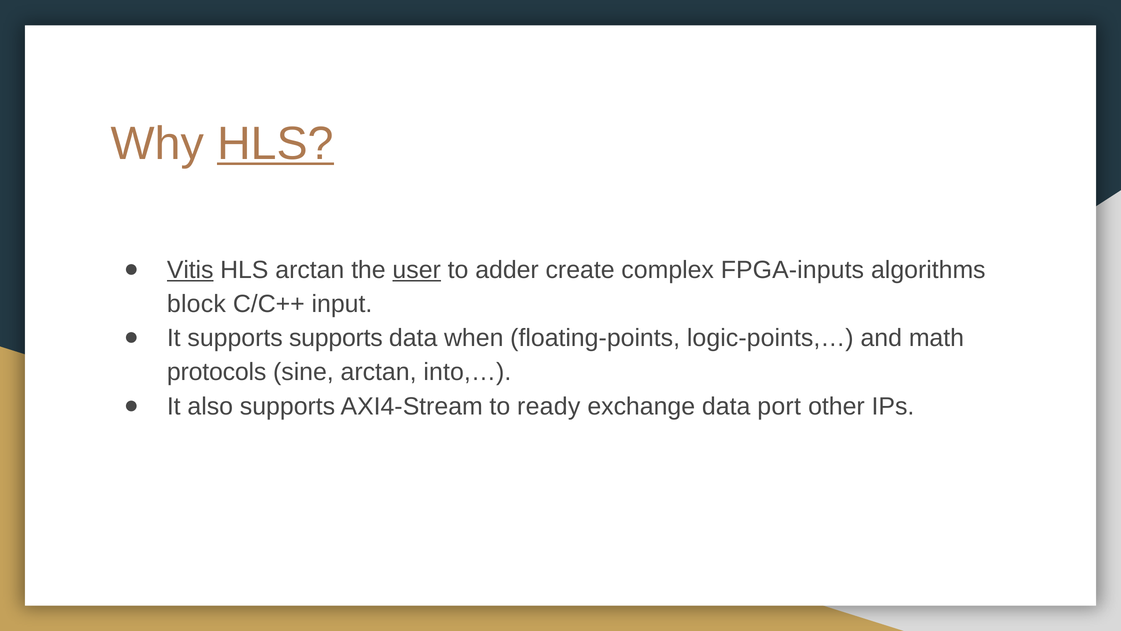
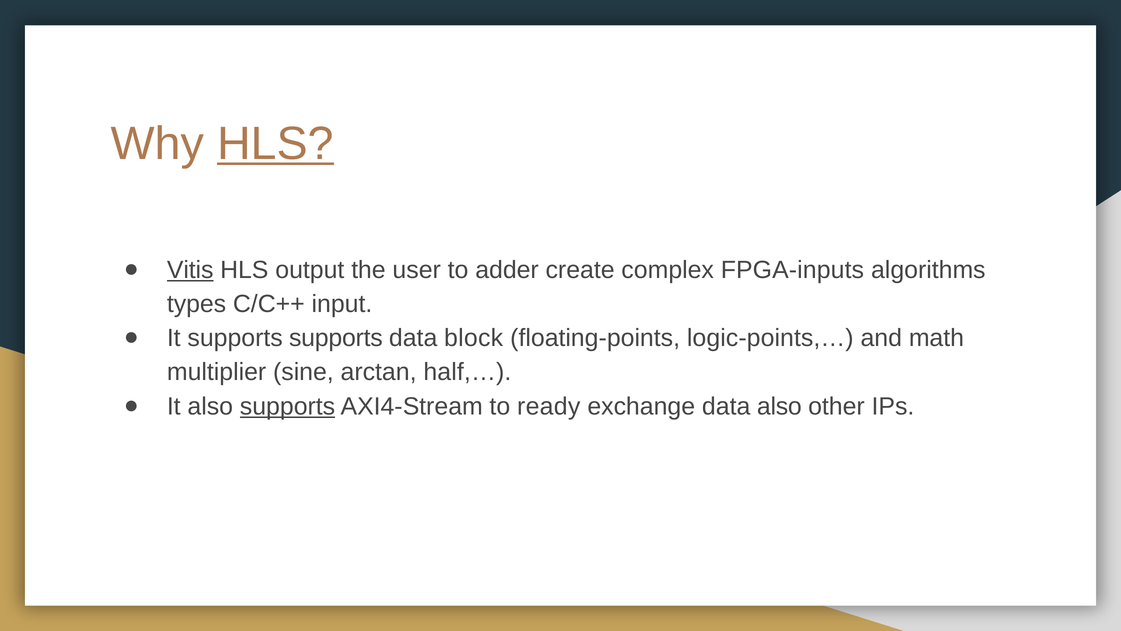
HLS arctan: arctan -> output
user underline: present -> none
block: block -> types
when: when -> block
protocols: protocols -> multiplier
into,…: into,… -> half,…
supports at (288, 406) underline: none -> present
data port: port -> also
